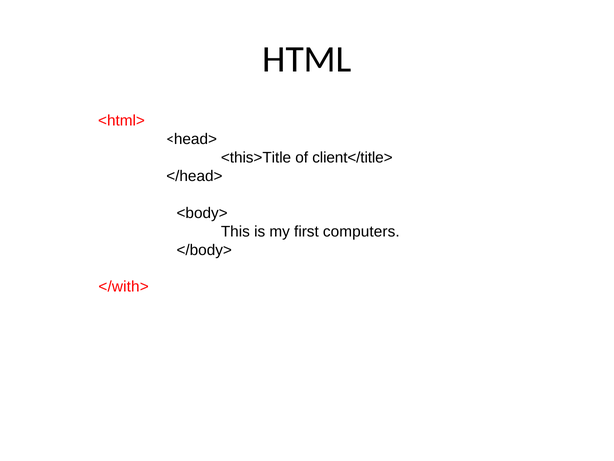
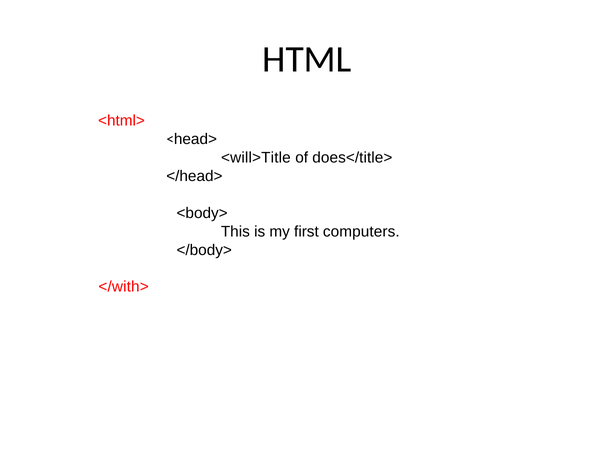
<this>Title: <this>Title -> <will>Title
client</title>: client</title> -> does</title>
